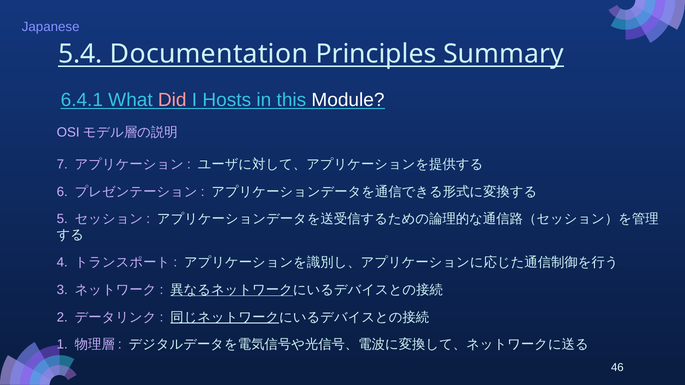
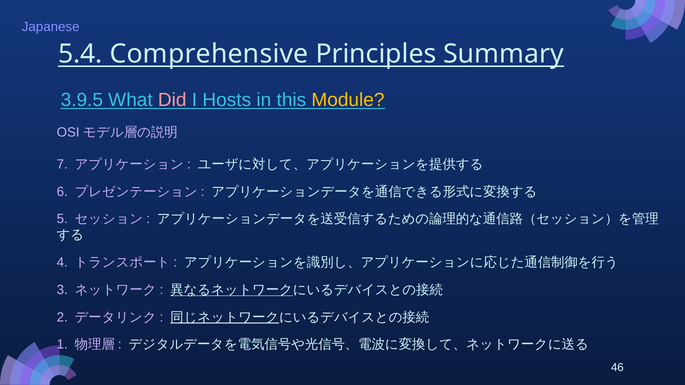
Documentation: Documentation -> Comprehensive
6.4.1: 6.4.1 -> 3.9.5
Module colour: white -> yellow
